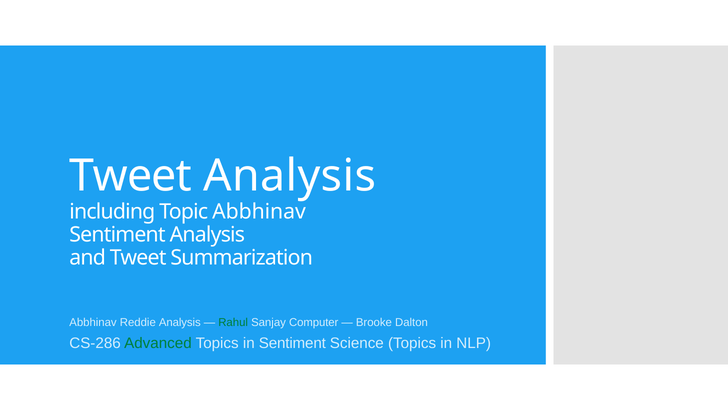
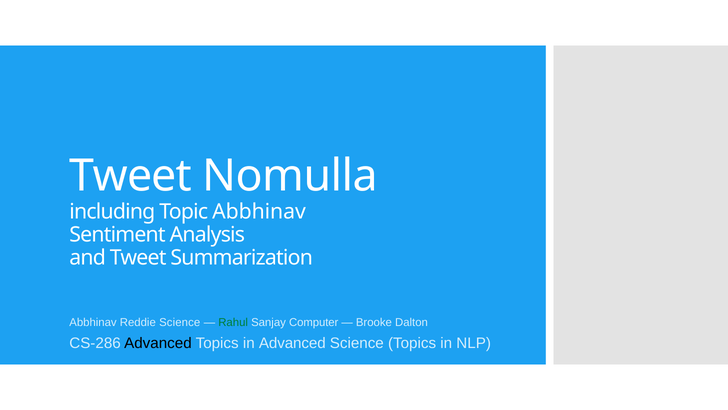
Tweet Analysis: Analysis -> Nomulla
Reddie Analysis: Analysis -> Science
Advanced at (158, 343) colour: green -> black
in Sentiment: Sentiment -> Advanced
